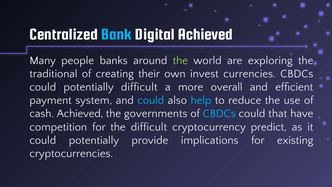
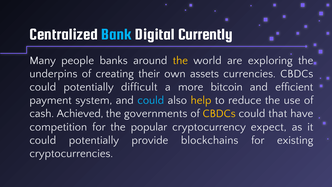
Digital Achieved: Achieved -> Currently
the at (180, 60) colour: light green -> yellow
traditional: traditional -> underpins
invest: invest -> assets
overall: overall -> bitcoin
help colour: light blue -> yellow
CBDCs at (219, 113) colour: light blue -> yellow
the difficult: difficult -> popular
predict: predict -> expect
implications: implications -> blockchains
